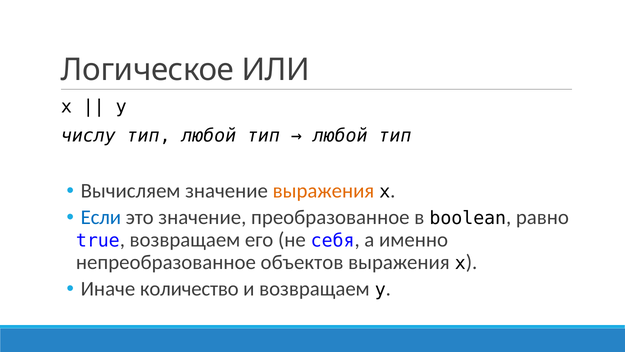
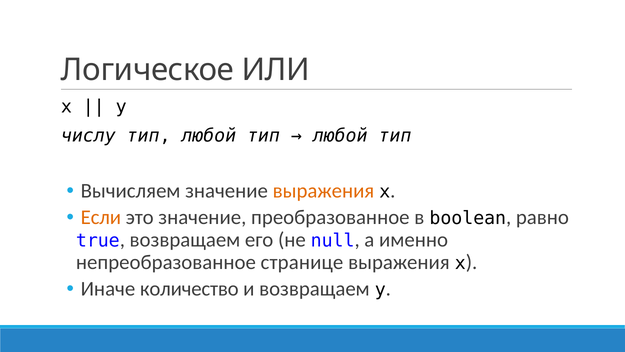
Если colour: blue -> orange
себя: себя -> null
объектов: объектов -> странице
